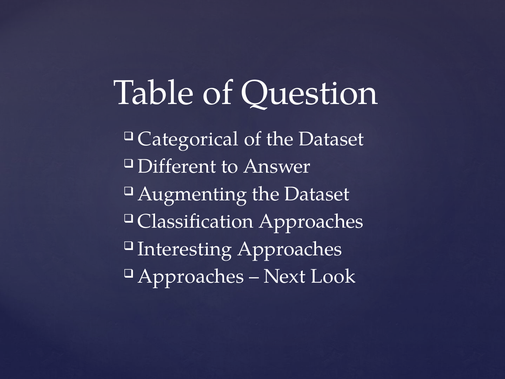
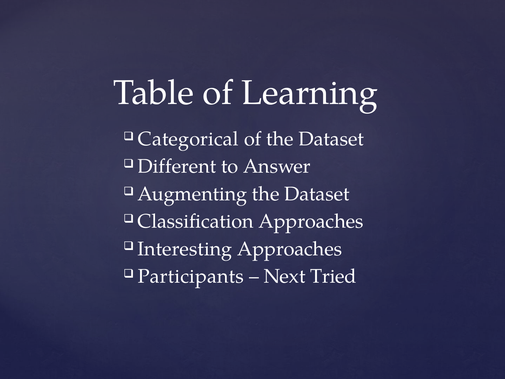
Question: Question -> Learning
Approaches at (191, 276): Approaches -> Participants
Look: Look -> Tried
